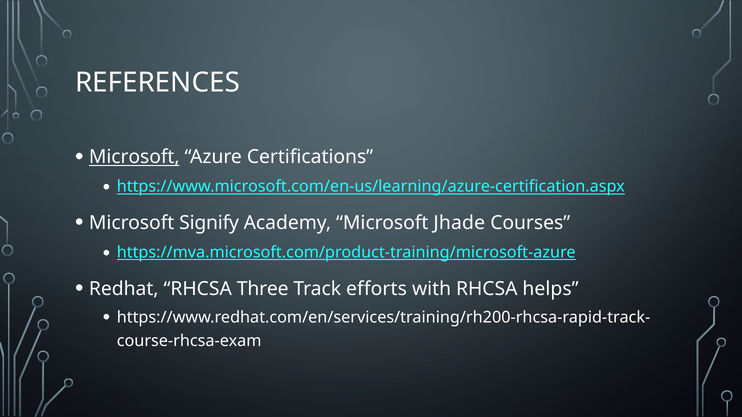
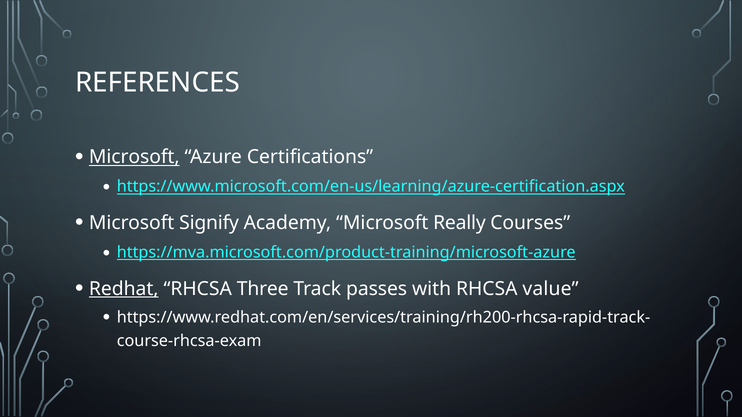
Jhade: Jhade -> Really
Redhat underline: none -> present
efforts: efforts -> passes
helps: helps -> value
